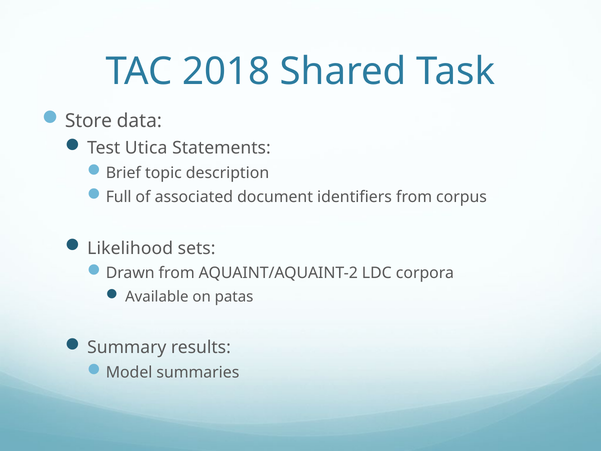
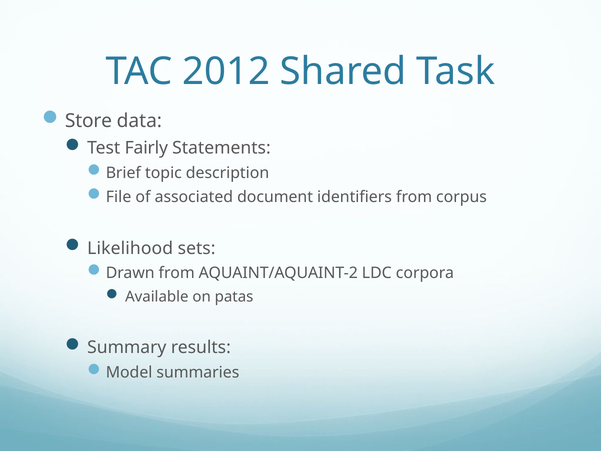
2018: 2018 -> 2012
Utica: Utica -> Fairly
Full: Full -> File
